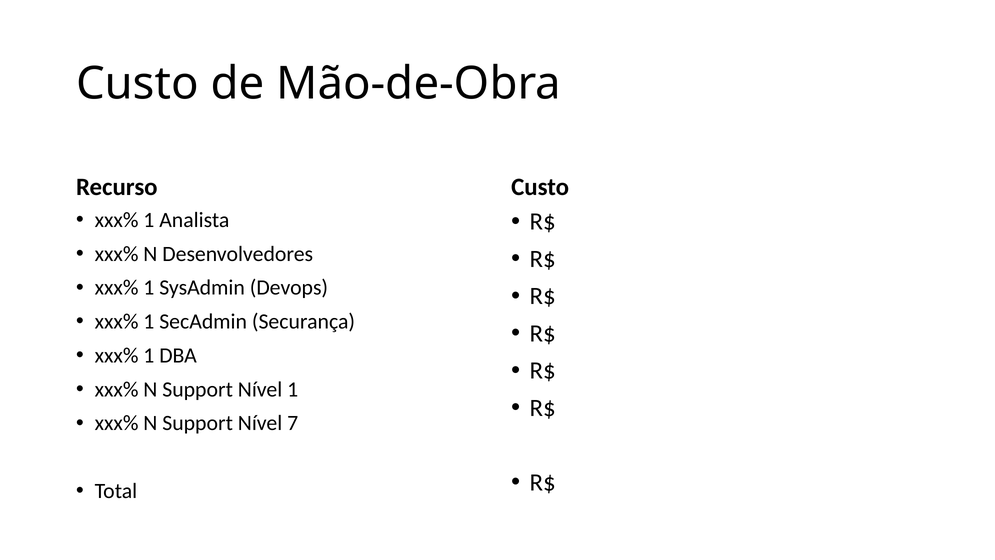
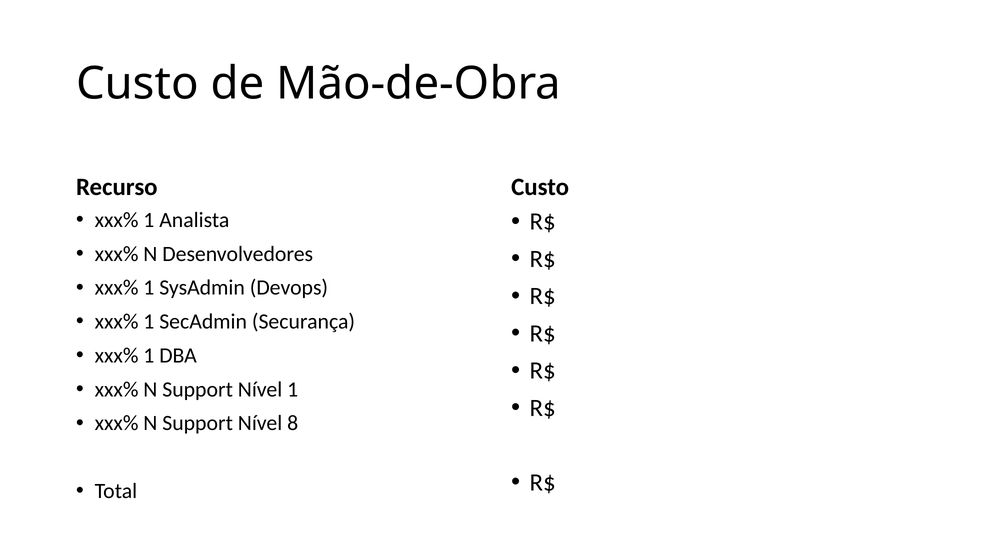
7: 7 -> 8
